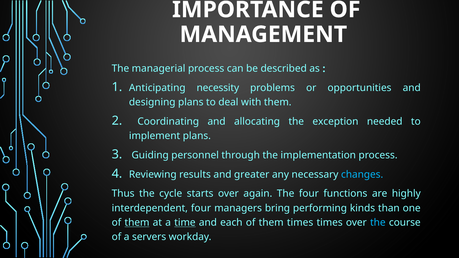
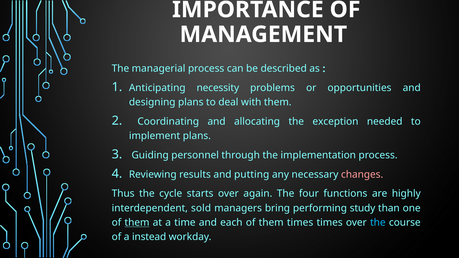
greater: greater -> putting
changes colour: light blue -> pink
interdependent four: four -> sold
kinds: kinds -> study
time underline: present -> none
servers: servers -> instead
